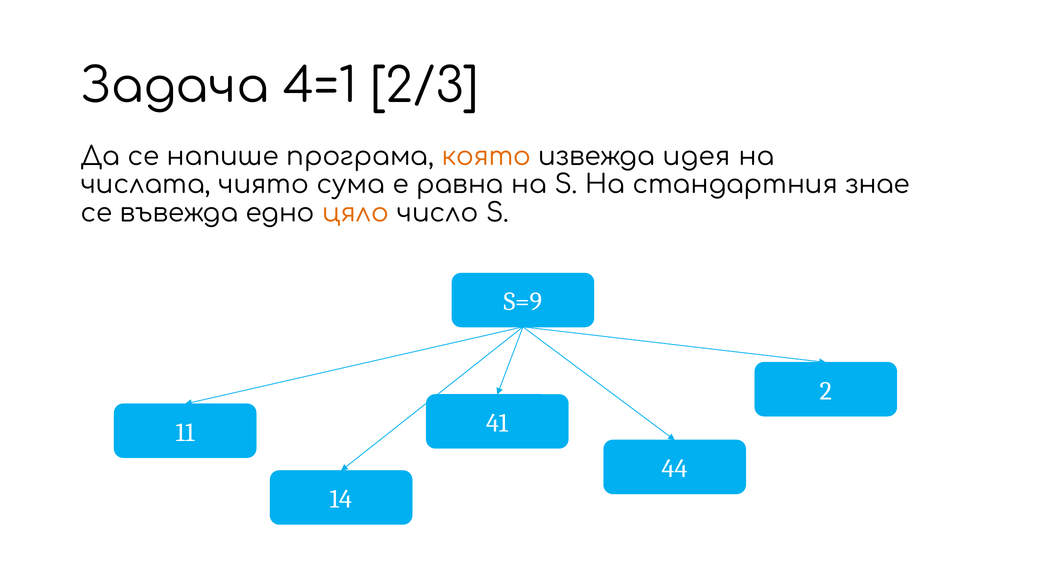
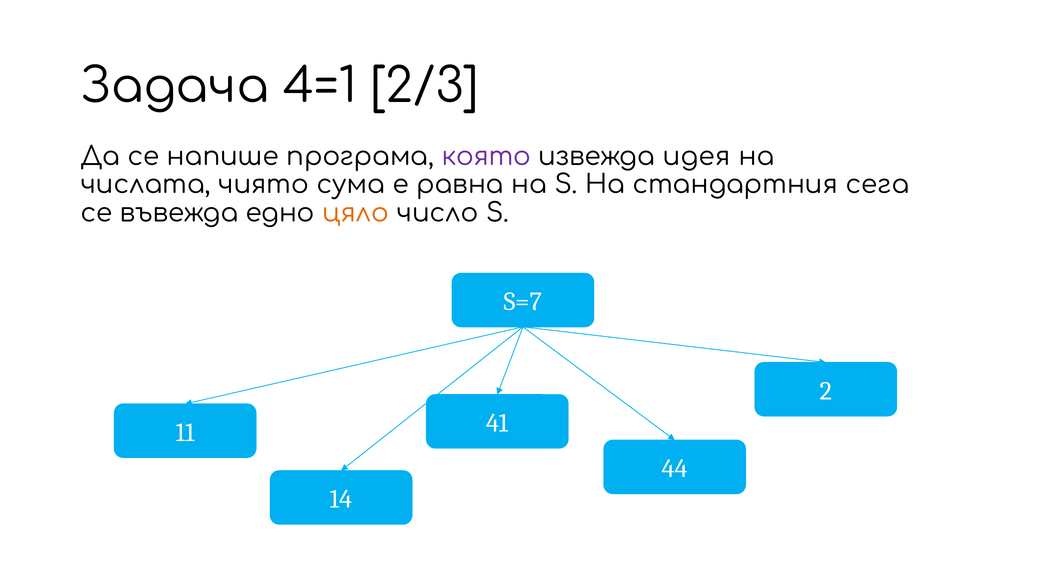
която colour: orange -> purple
знае: знае -> сега
S=9: S=9 -> S=7
